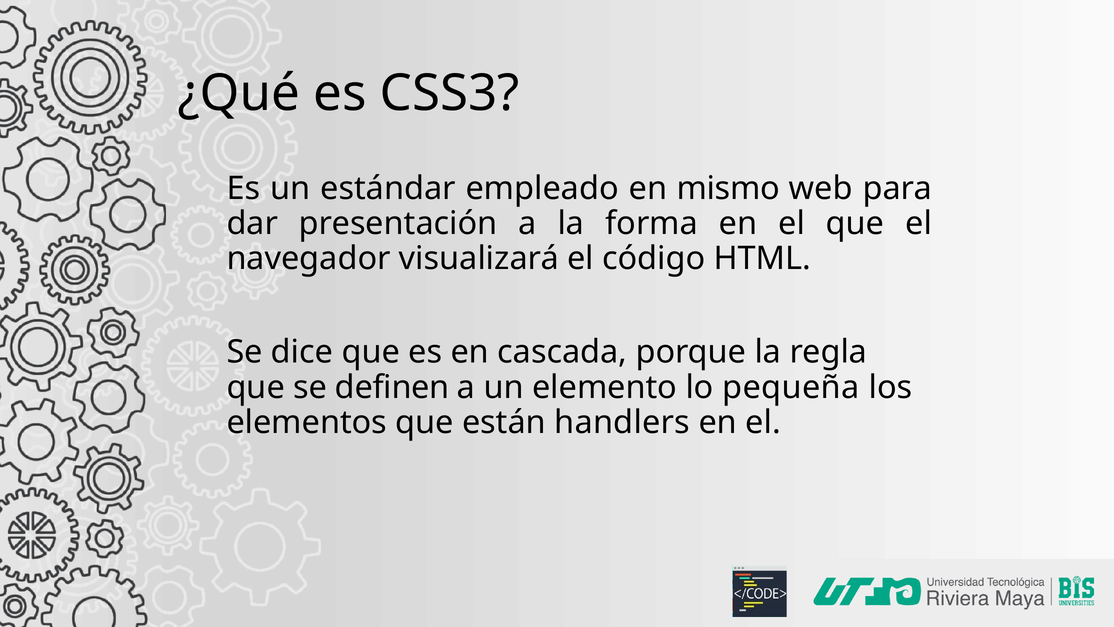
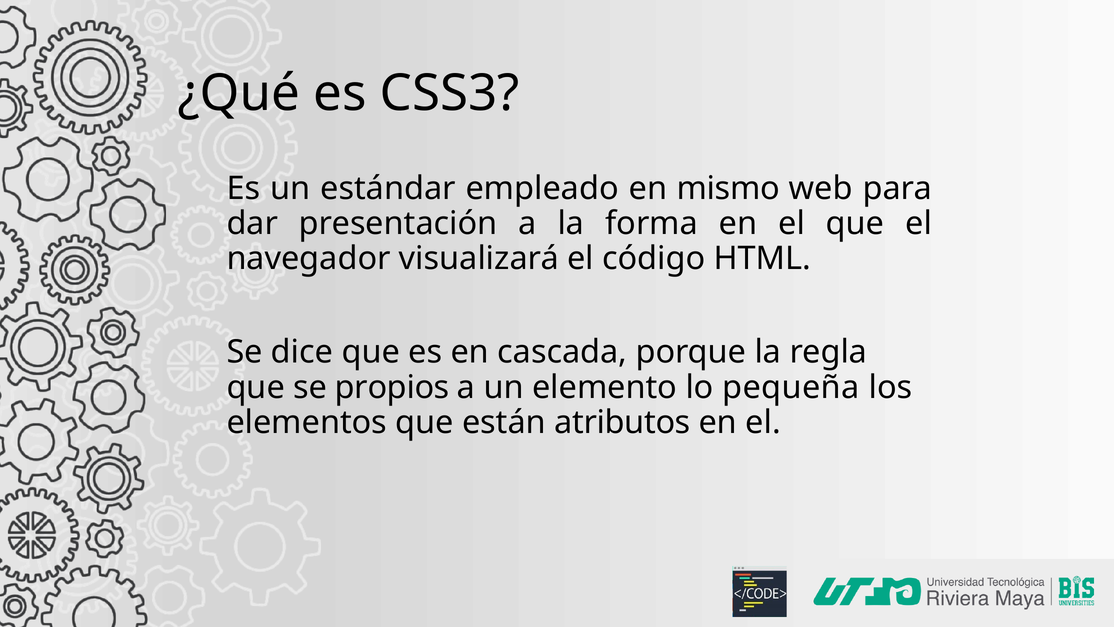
definen: definen -> propios
handlers: handlers -> atributos
